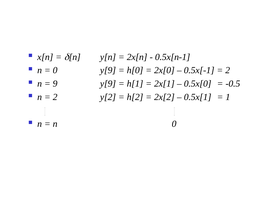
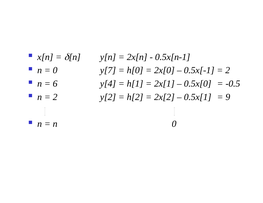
y[9 at (108, 70): y[9 -> y[7
y[9 at (108, 84): y[9 -> y[4
9: 9 -> 6
1: 1 -> 9
